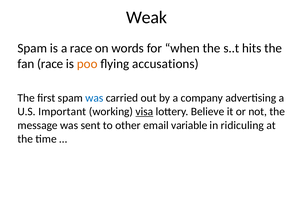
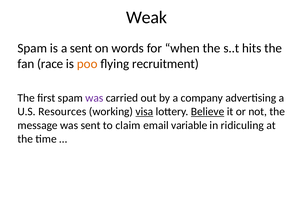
a race: race -> sent
accusations: accusations -> recruitment
was at (94, 98) colour: blue -> purple
Important: Important -> Resources
Believe underline: none -> present
other: other -> claim
